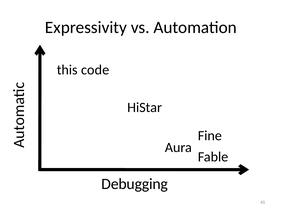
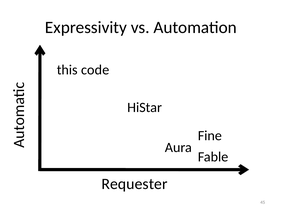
Debugging: Debugging -> Requester
